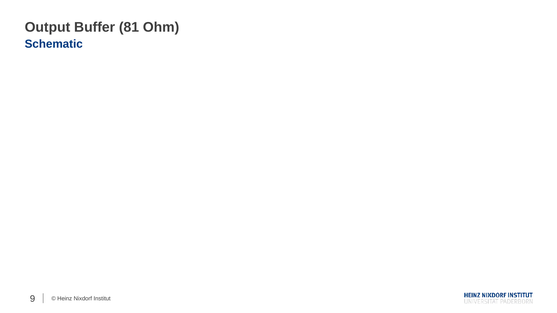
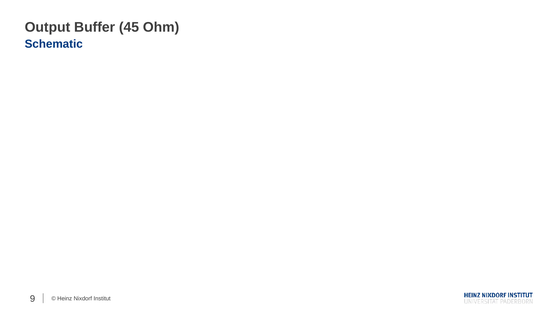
81: 81 -> 45
